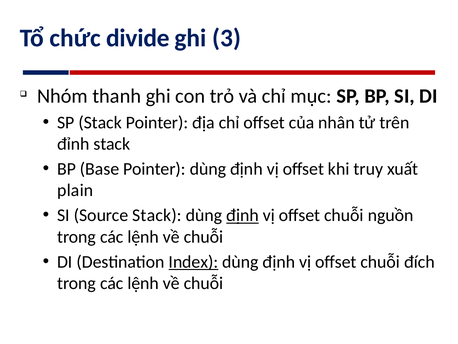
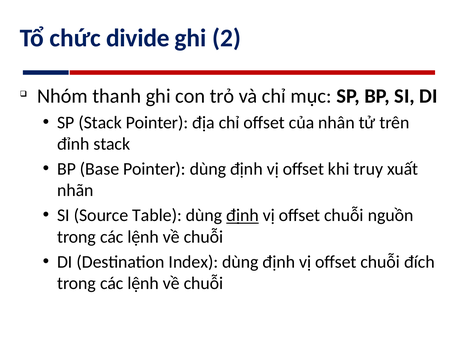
3: 3 -> 2
plain: plain -> nhãn
Source Stack: Stack -> Table
Index underline: present -> none
